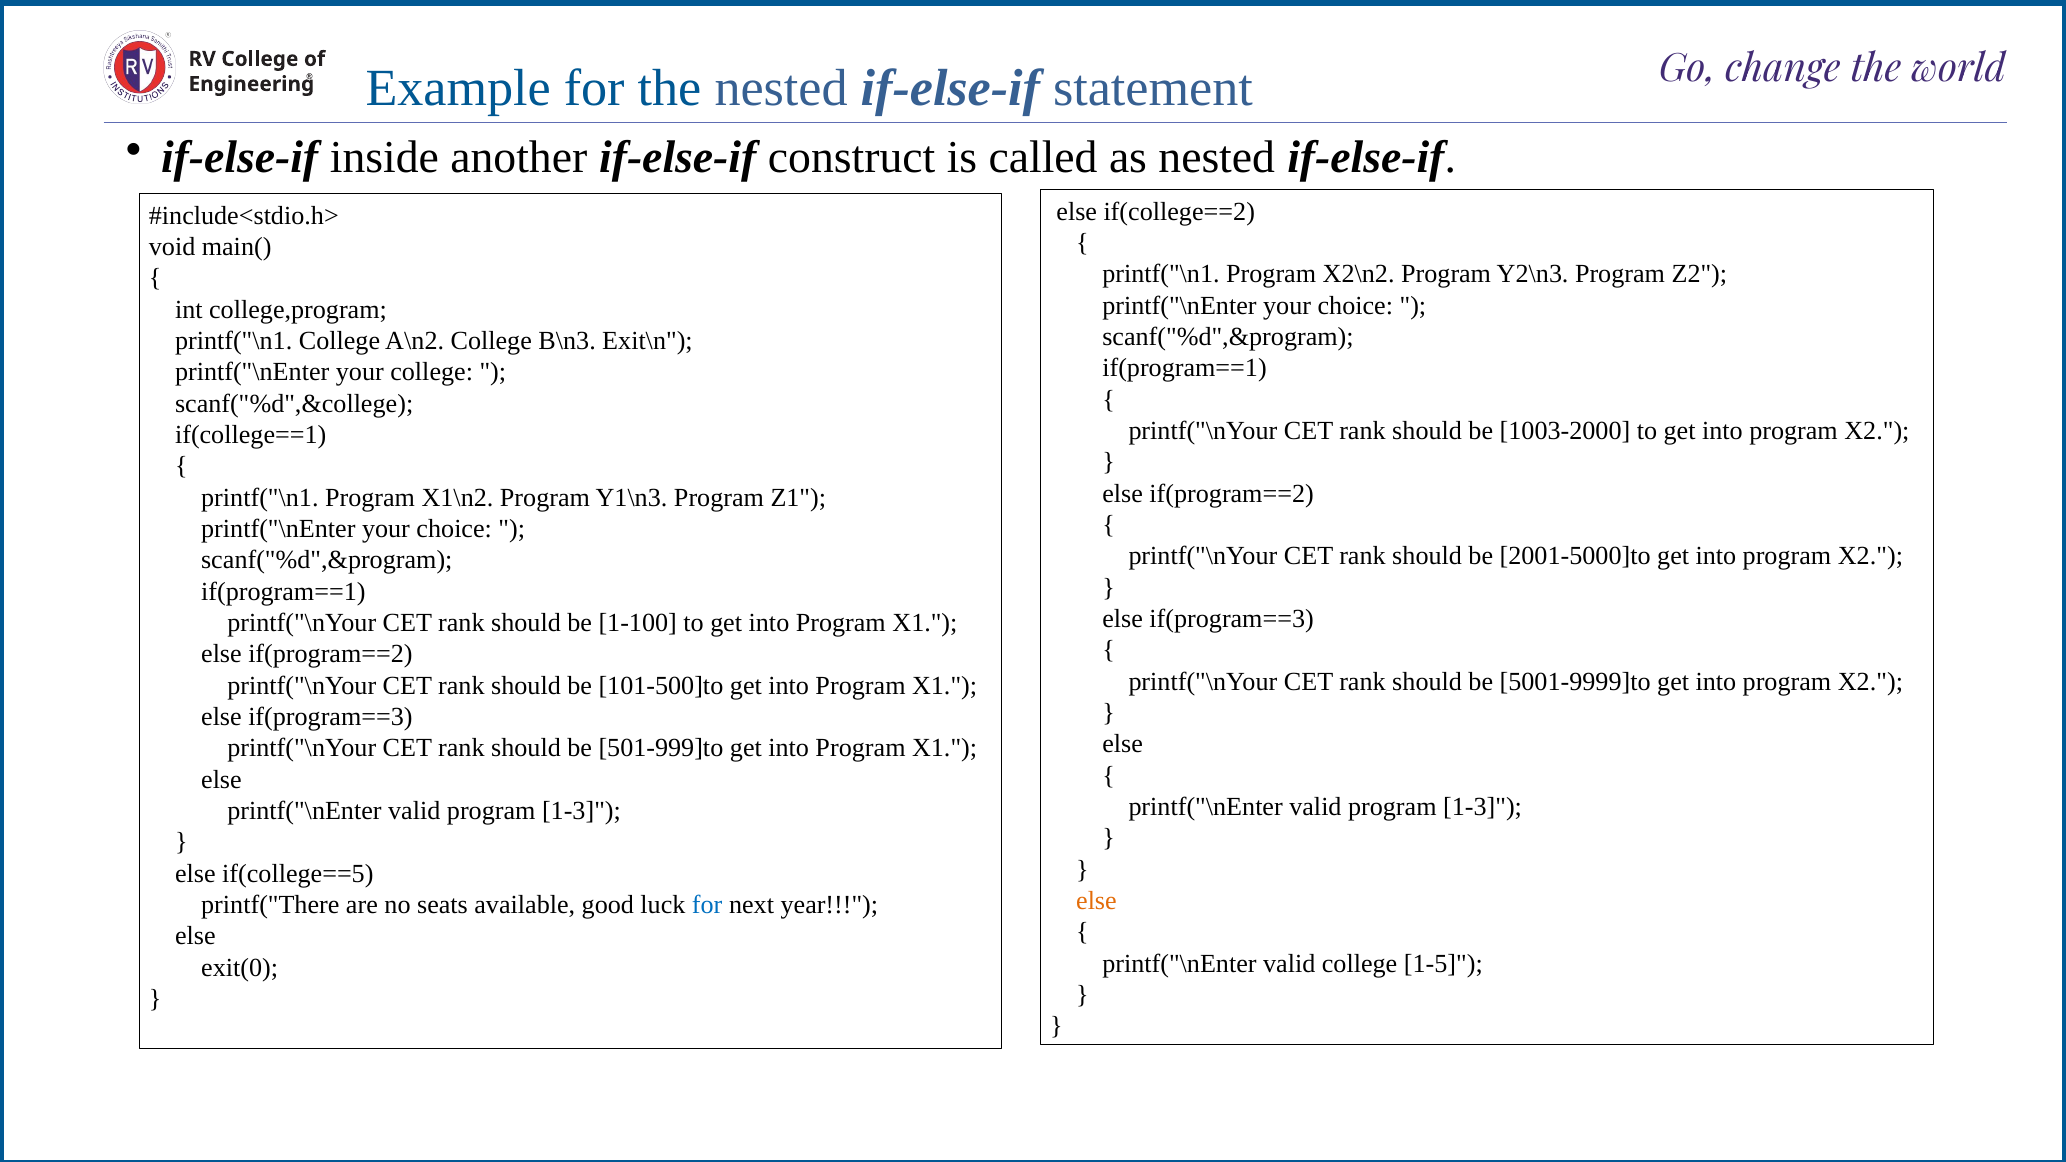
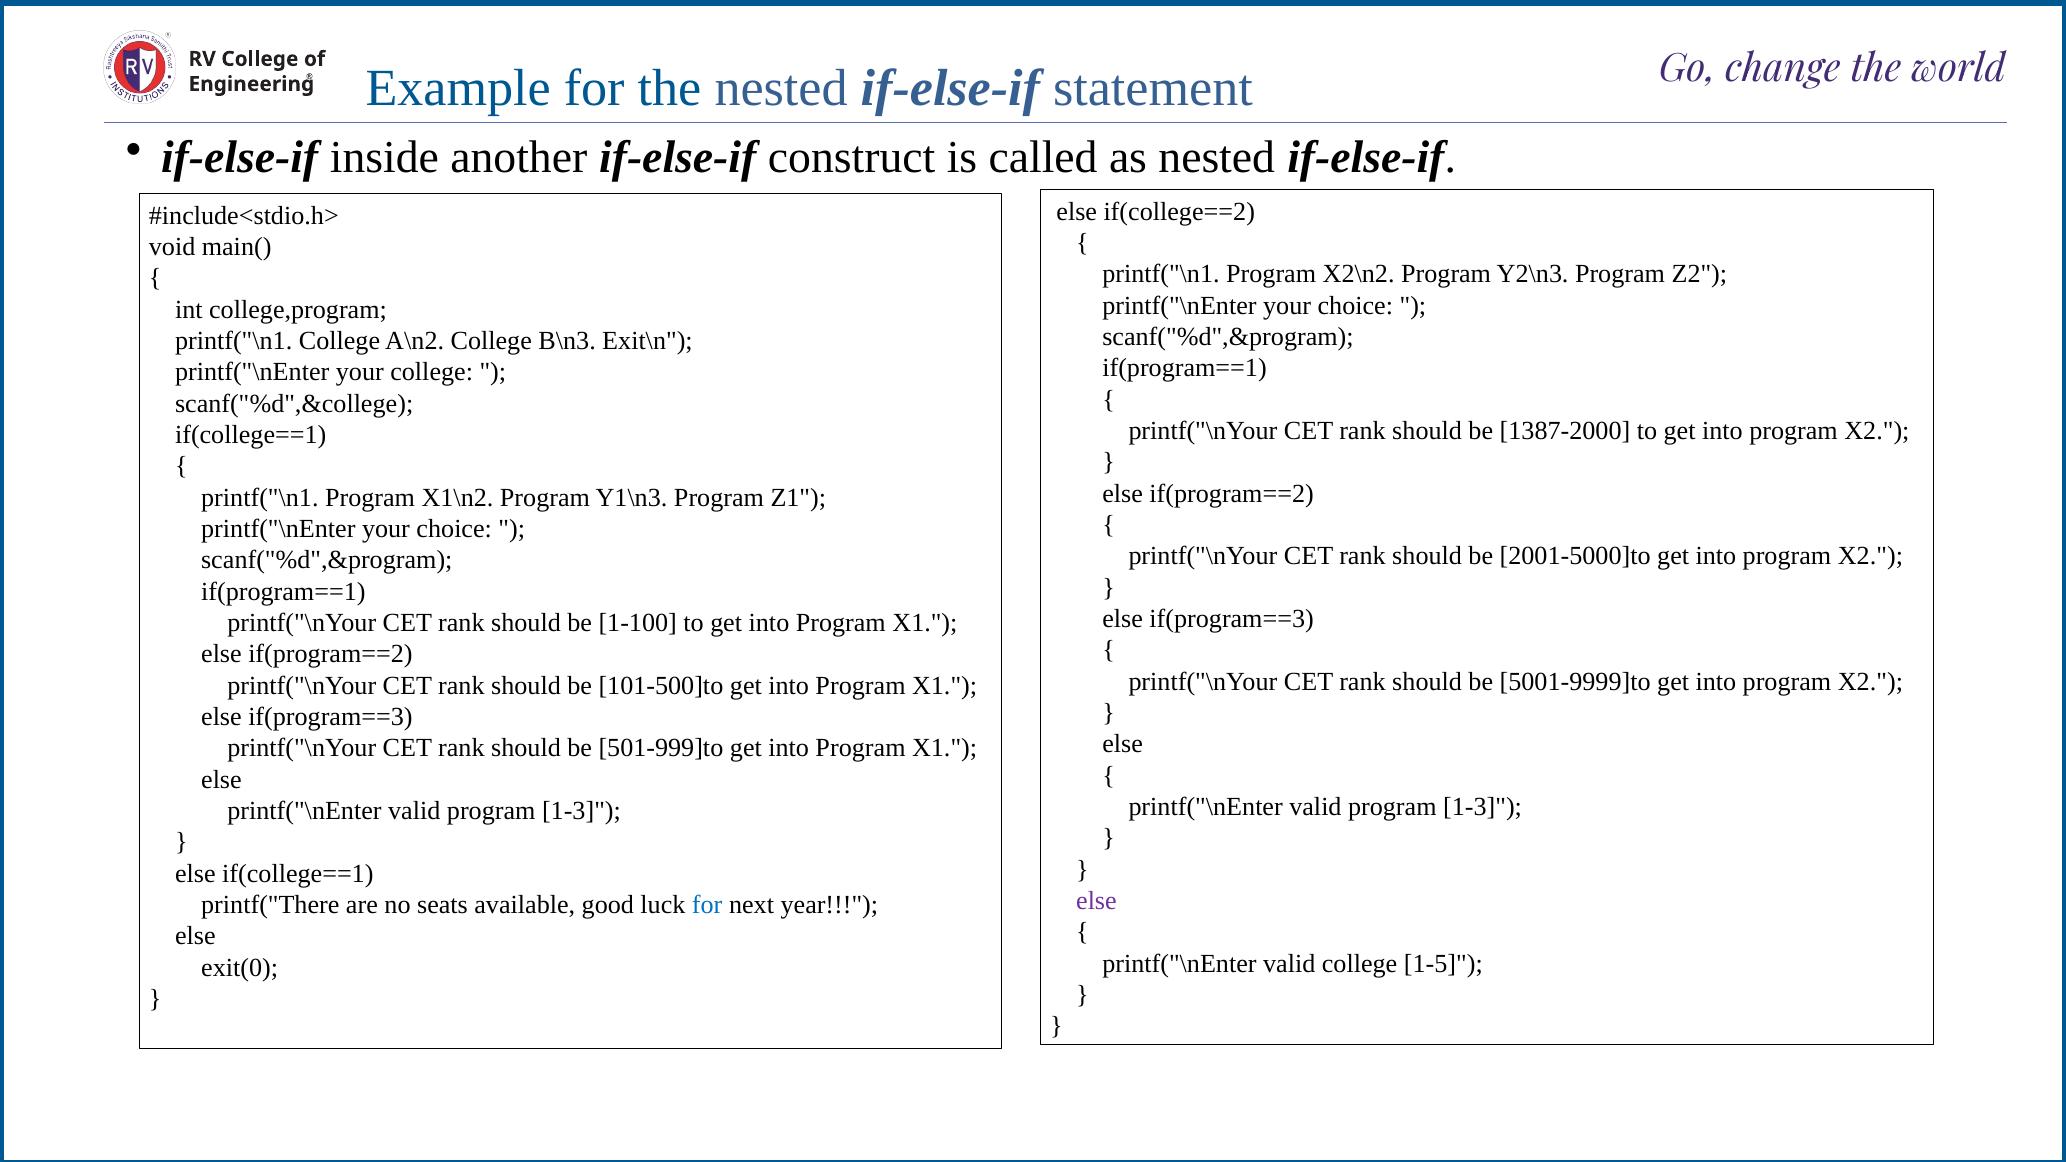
1003-2000: 1003-2000 -> 1387-2000
else if(college==5: if(college==5 -> if(college==1
else at (1096, 901) colour: orange -> purple
